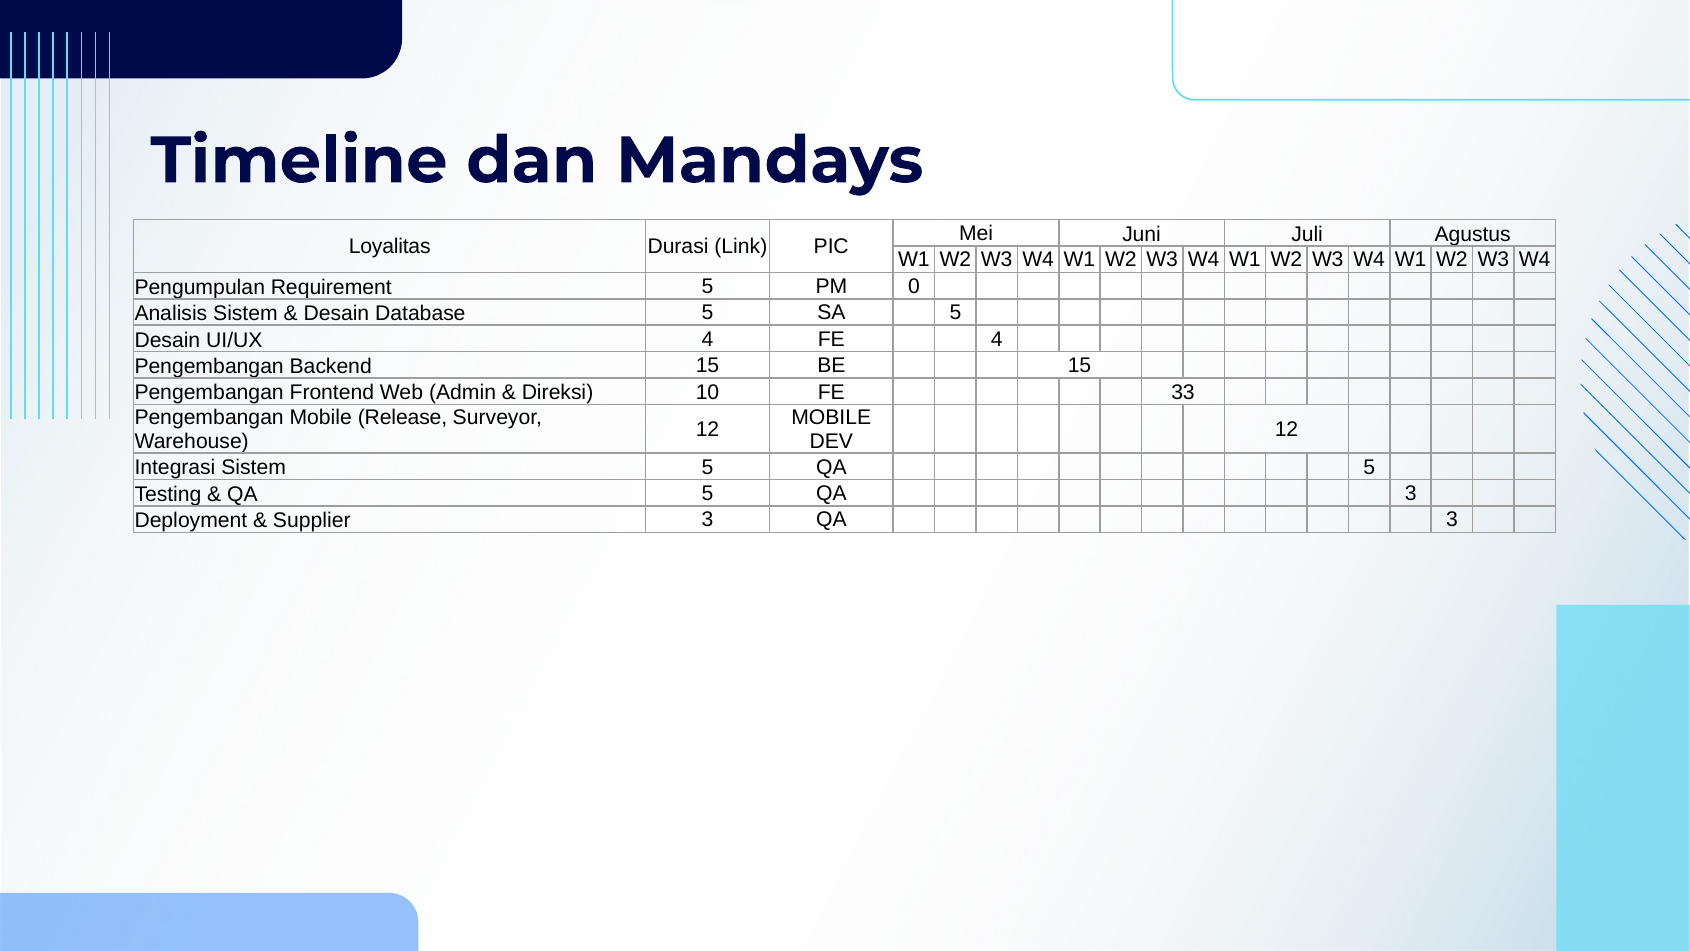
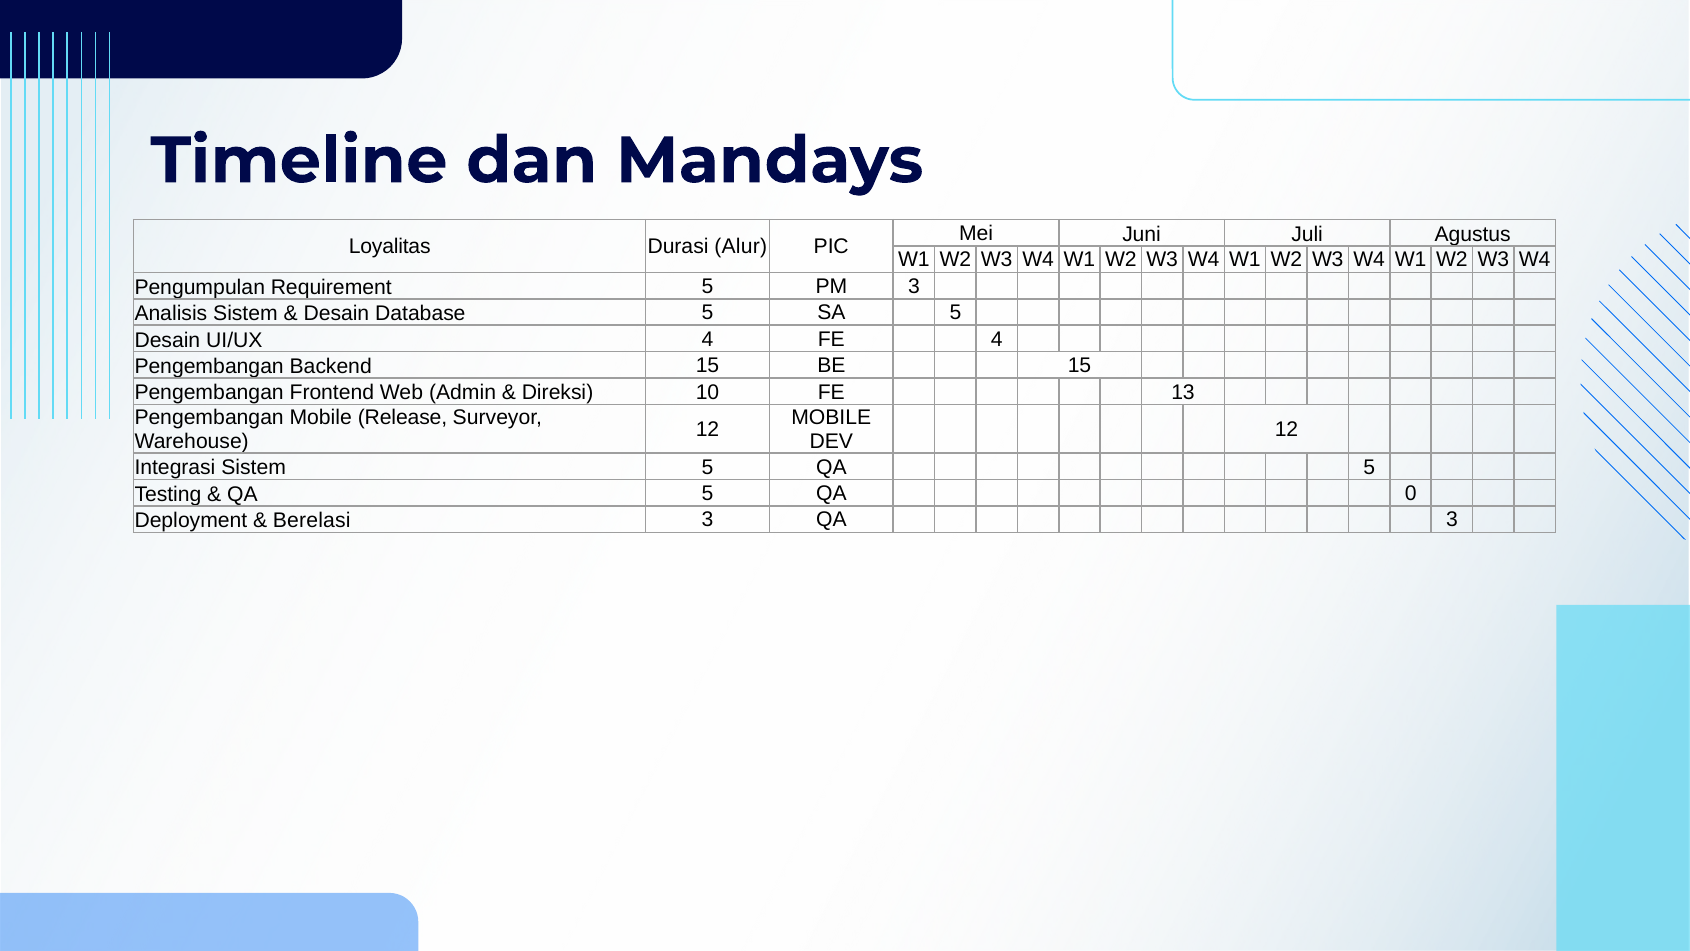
Link: Link -> Alur
PM 0: 0 -> 3
33: 33 -> 13
5 QA 3: 3 -> 0
Supplier: Supplier -> Berelasi
